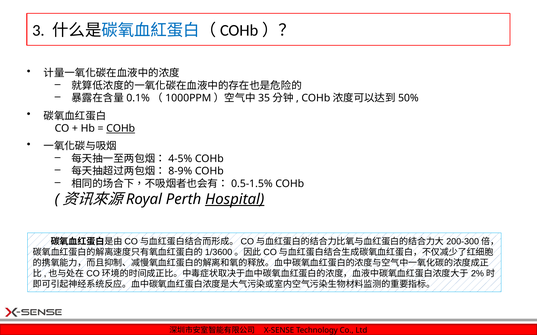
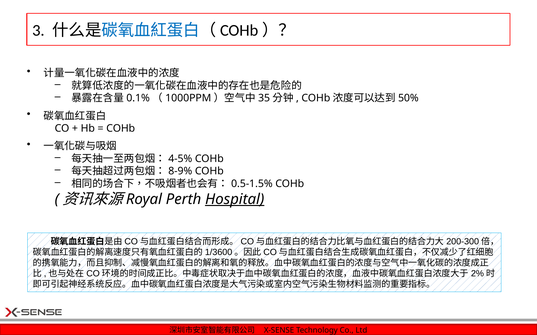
COHb at (121, 129) underline: present -> none
